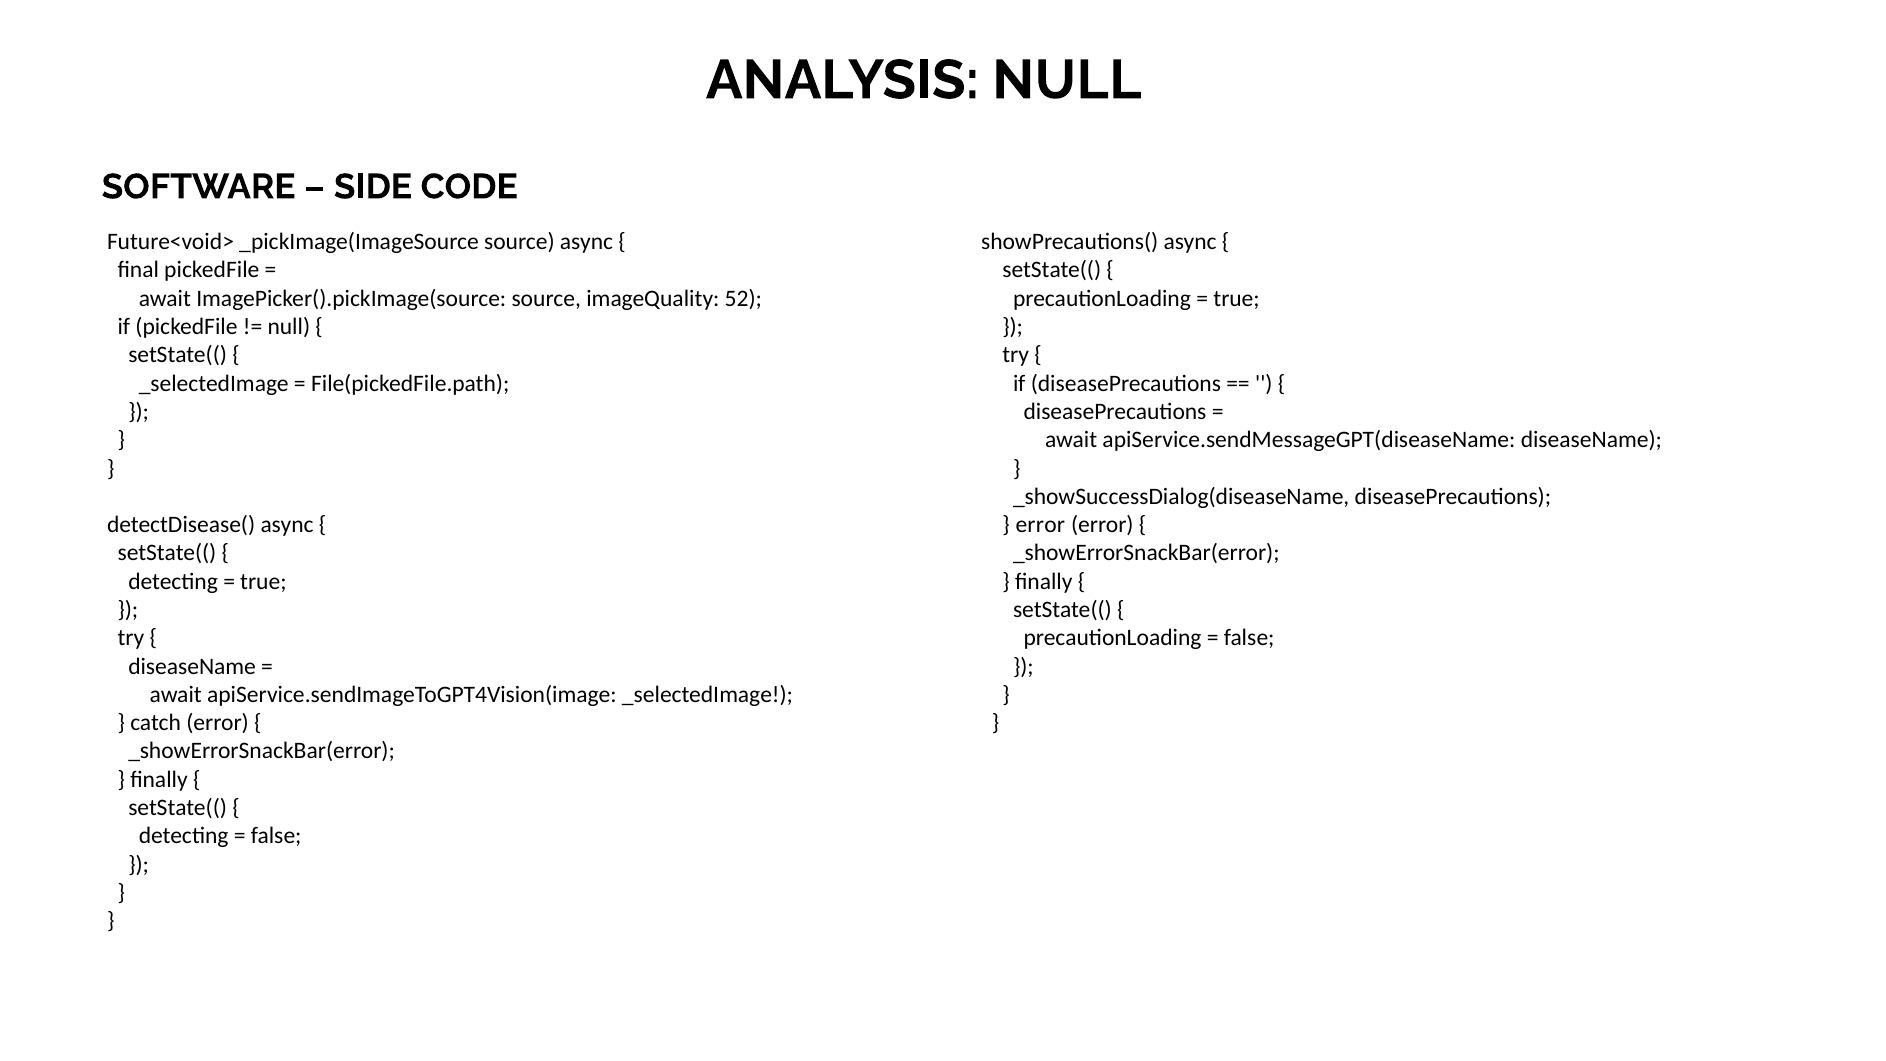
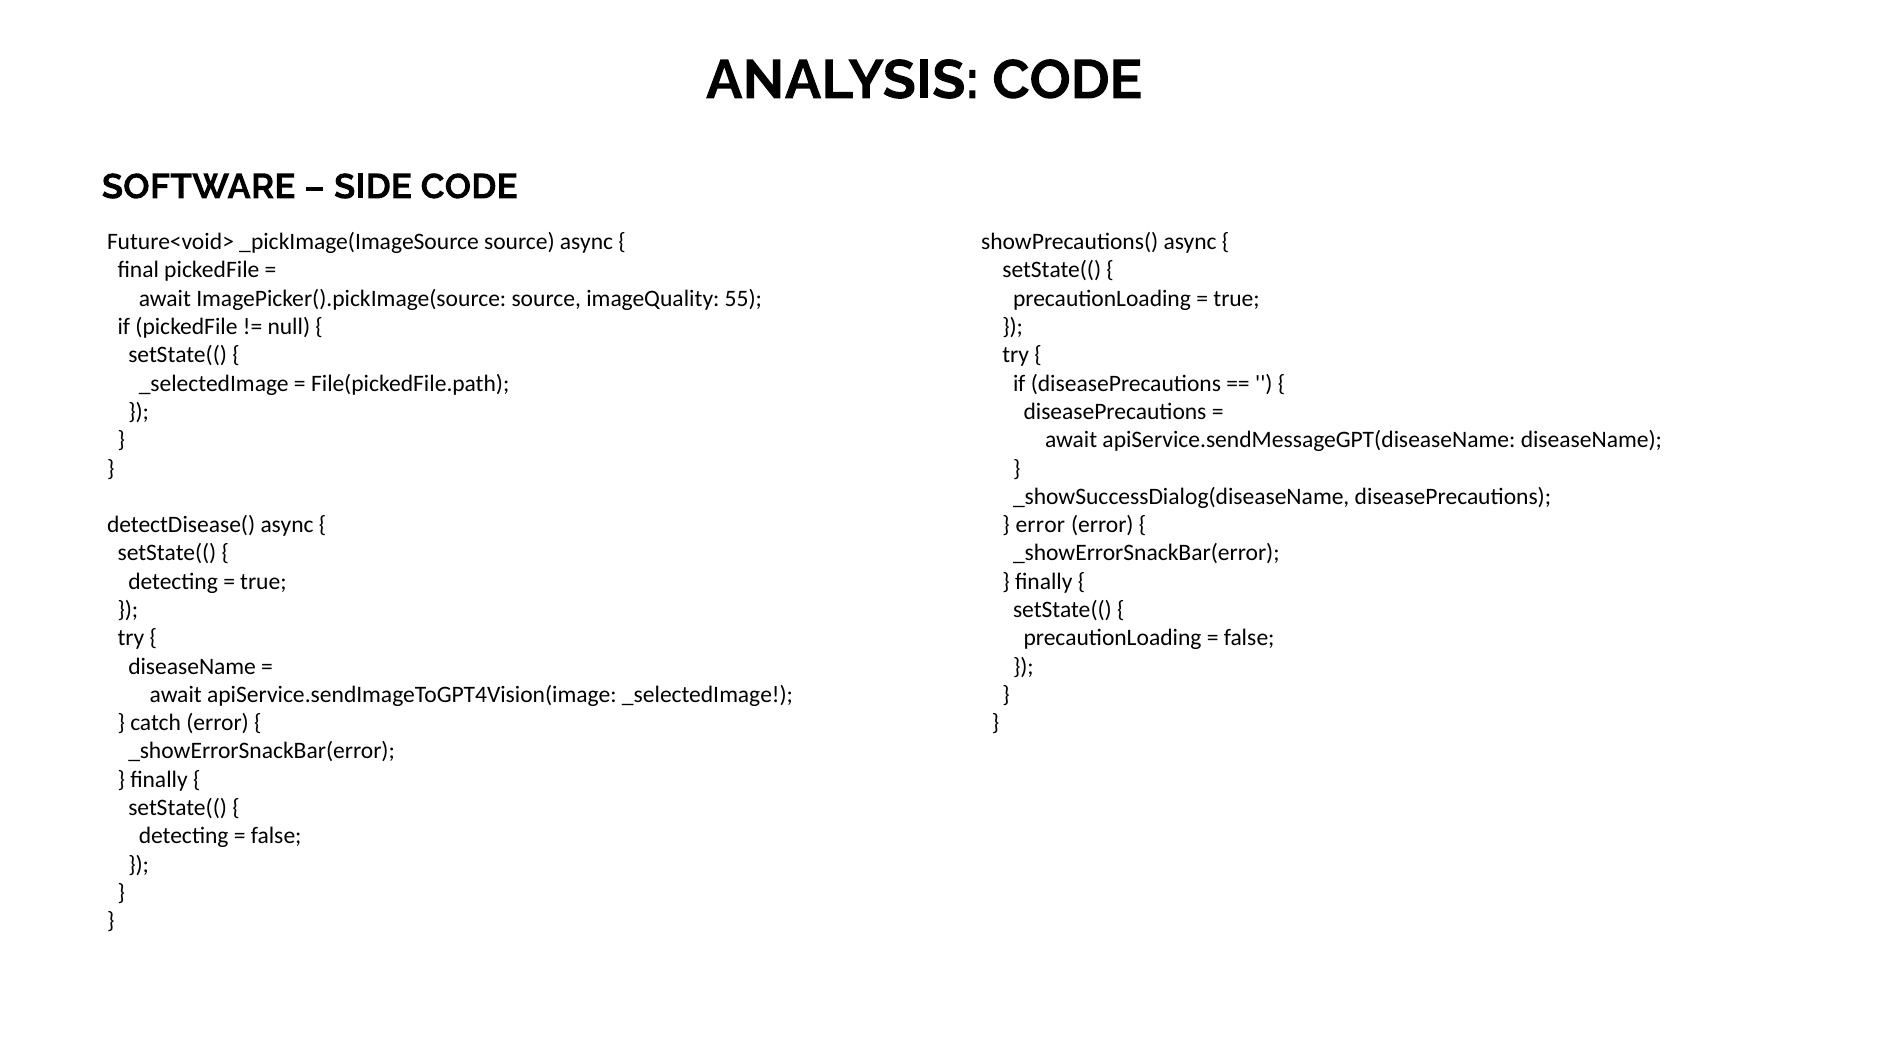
ANALYSIS NULL: NULL -> CODE
52: 52 -> 55
